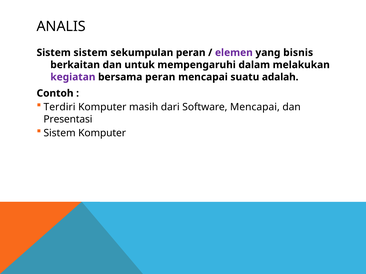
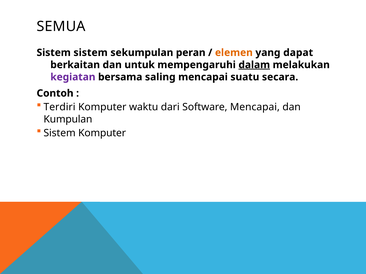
ANALIS: ANALIS -> SEMUA
elemen colour: purple -> orange
bisnis: bisnis -> dapat
dalam underline: none -> present
bersama peran: peran -> saling
adalah: adalah -> secara
masih: masih -> waktu
Presentasi: Presentasi -> Kumpulan
